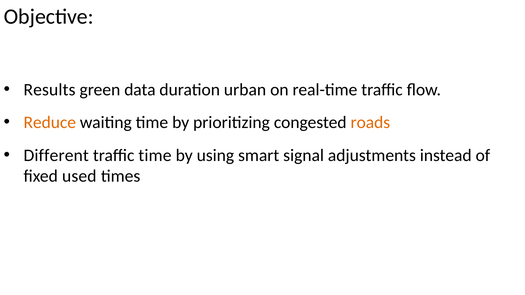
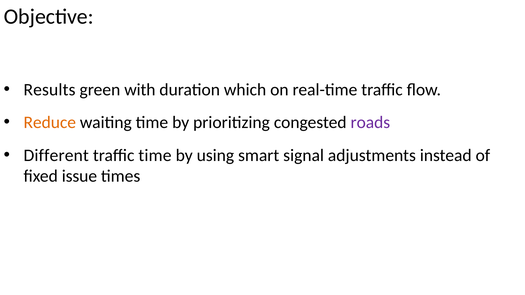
data: data -> with
urban: urban -> which
roads colour: orange -> purple
used: used -> issue
